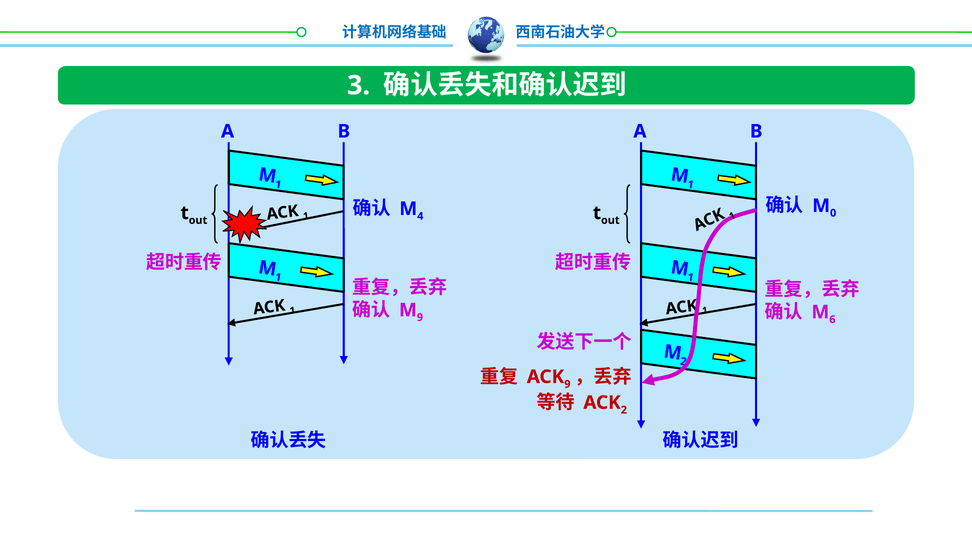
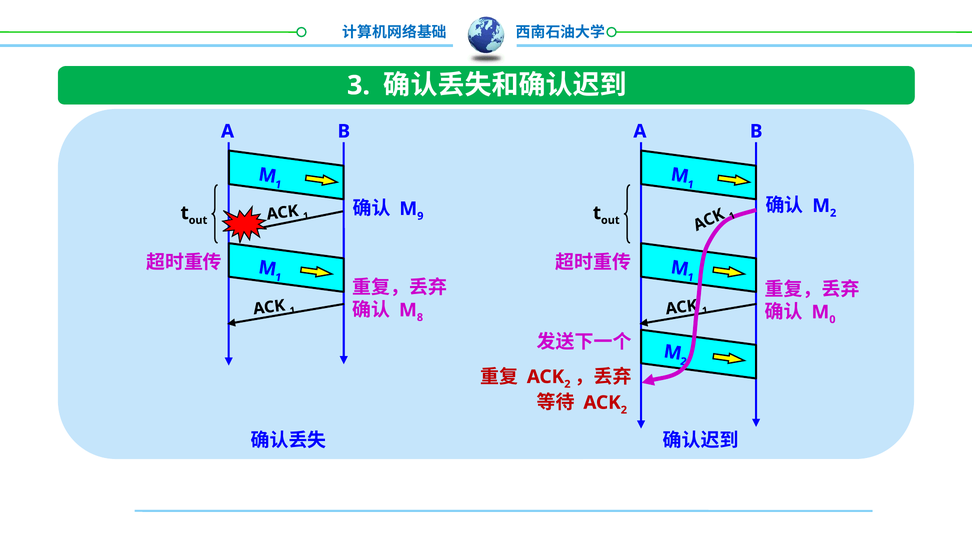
0 at (833, 213): 0 -> 2
4: 4 -> 9
9 at (420, 317): 9 -> 8
6: 6 -> 0
9 at (567, 384): 9 -> 2
